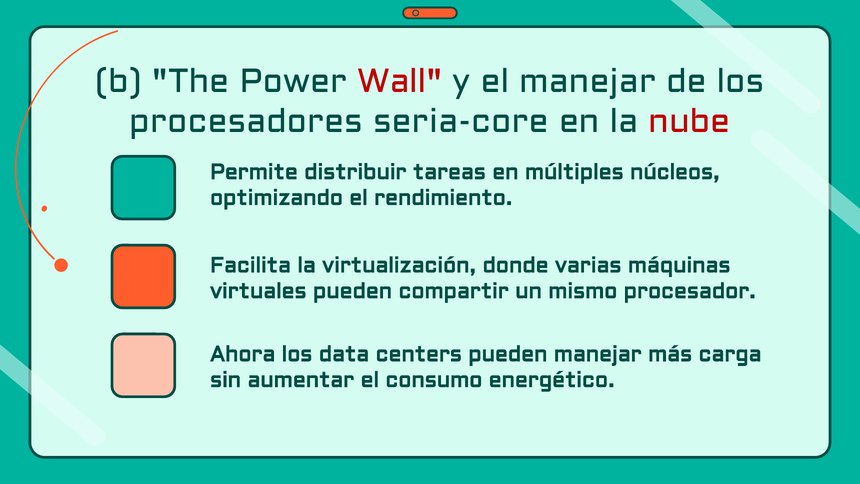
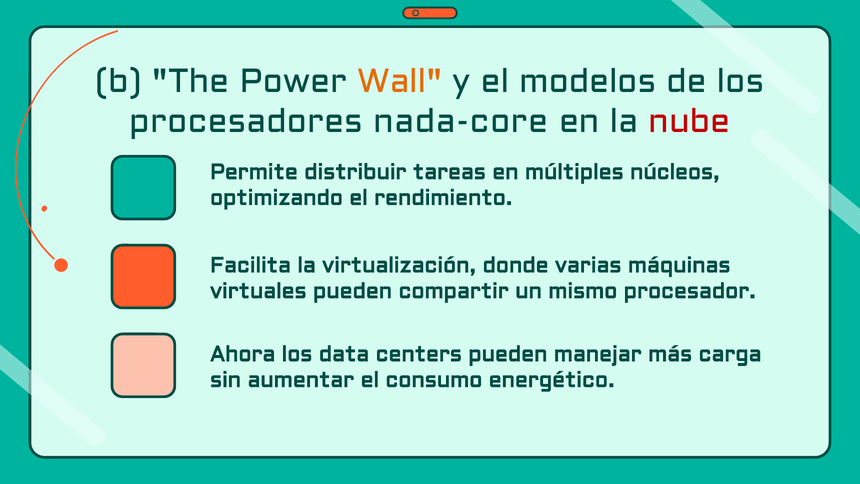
Wall colour: red -> orange
el manejar: manejar -> modelos
seria-core: seria-core -> nada-core
